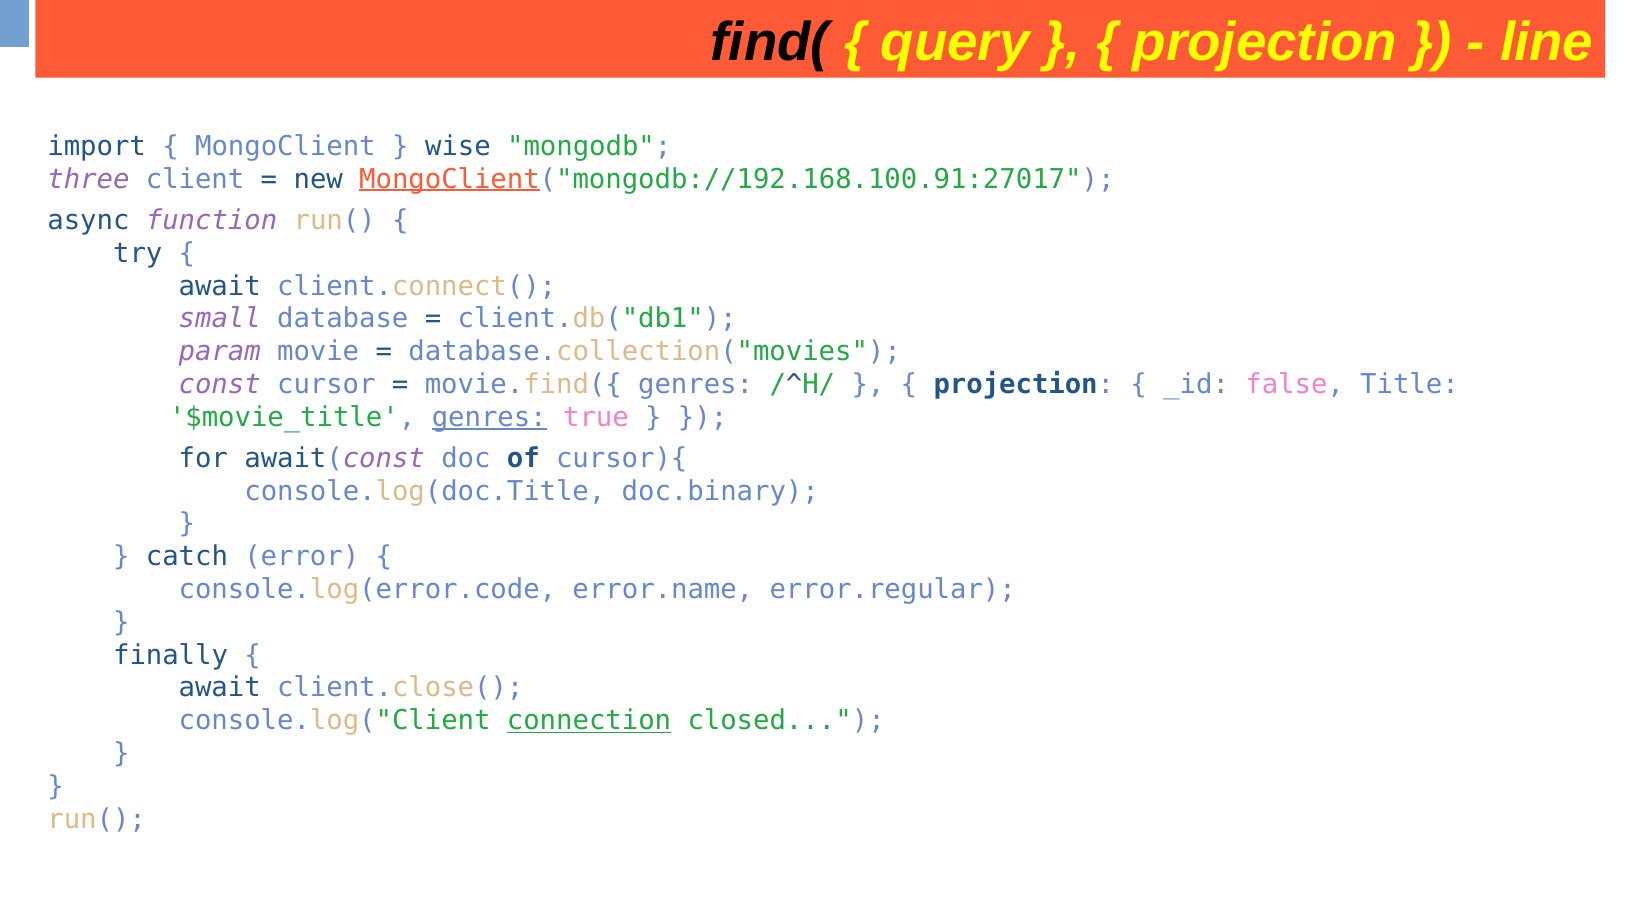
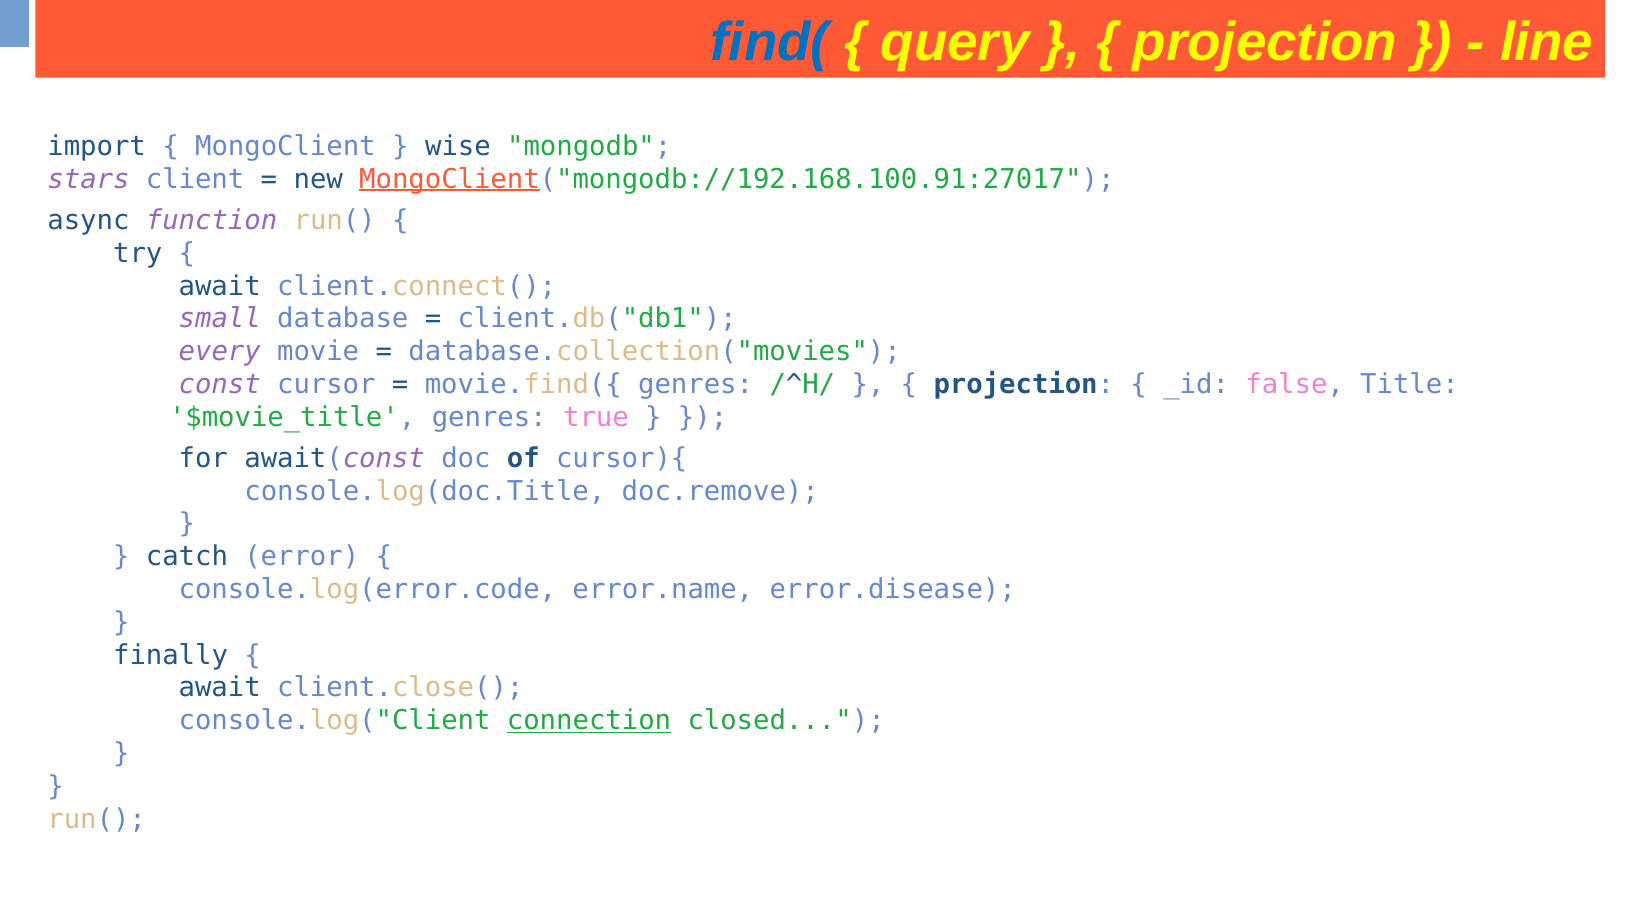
find( colour: black -> blue
three: three -> stars
param: param -> every
genres at (489, 417) underline: present -> none
doc.binary: doc.binary -> doc.remove
error.regular: error.regular -> error.disease
